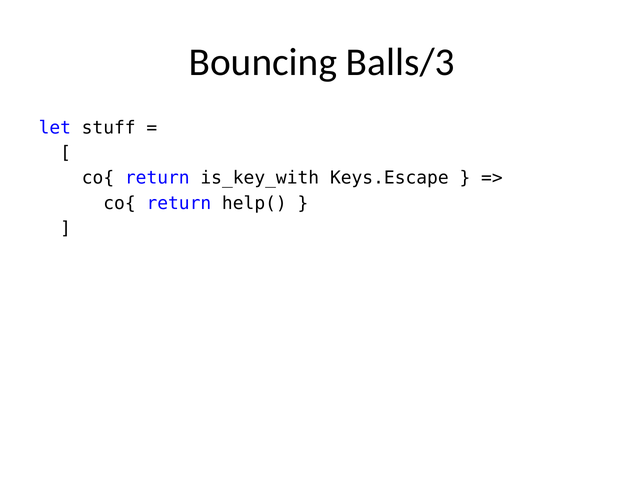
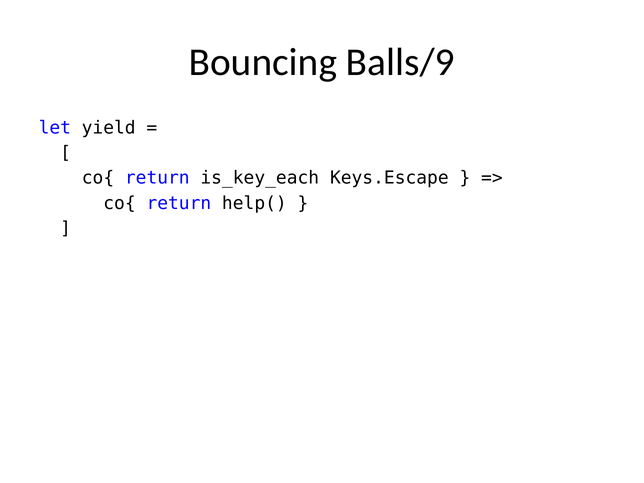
Balls/3: Balls/3 -> Balls/9
stuff: stuff -> yield
is_key_with: is_key_with -> is_key_each
